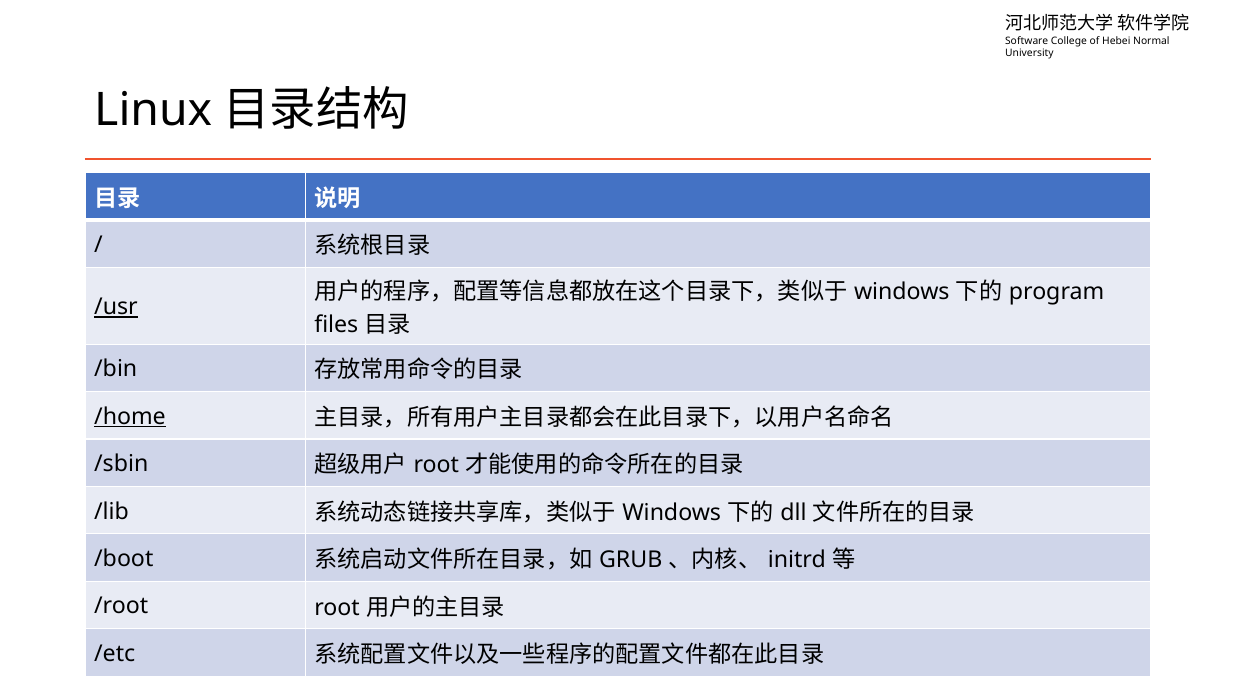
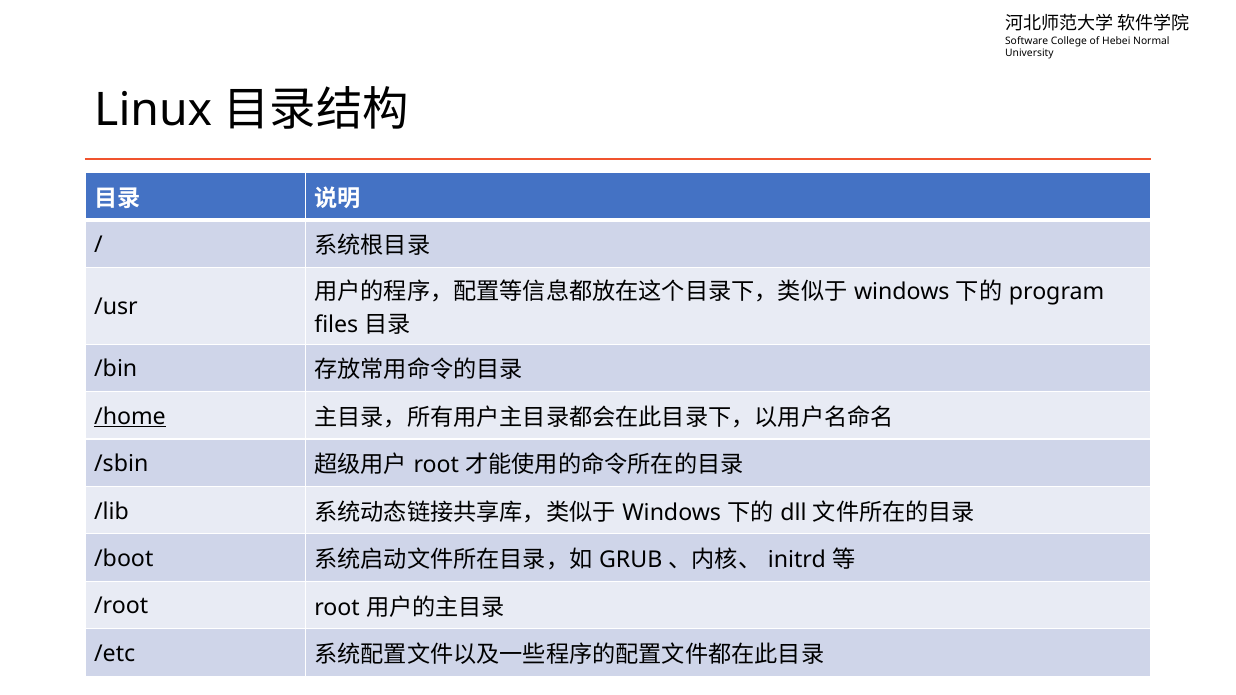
/usr underline: present -> none
